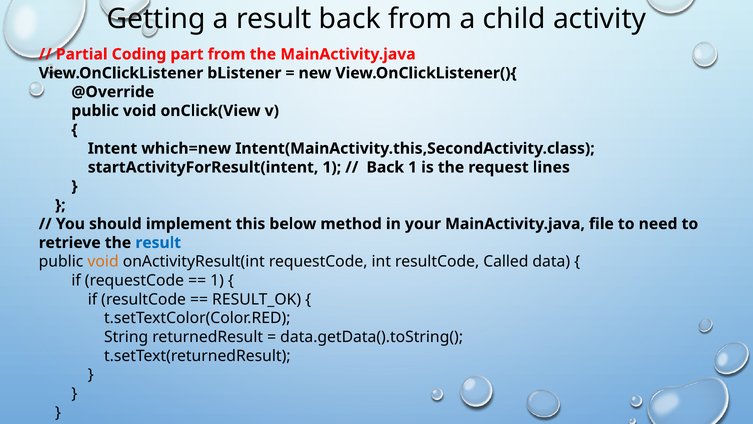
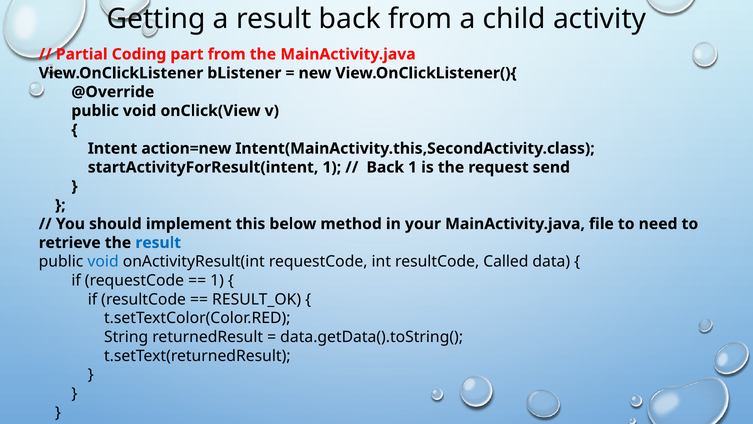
which=new: which=new -> action=new
lines: lines -> send
void at (103, 261) colour: orange -> blue
